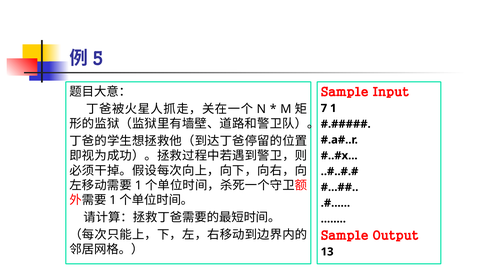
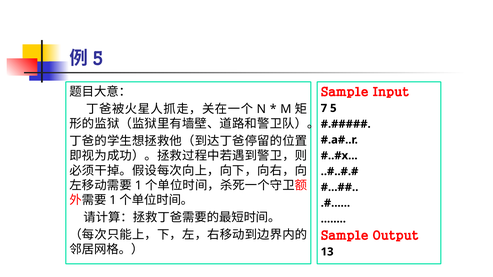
7 1: 1 -> 5
